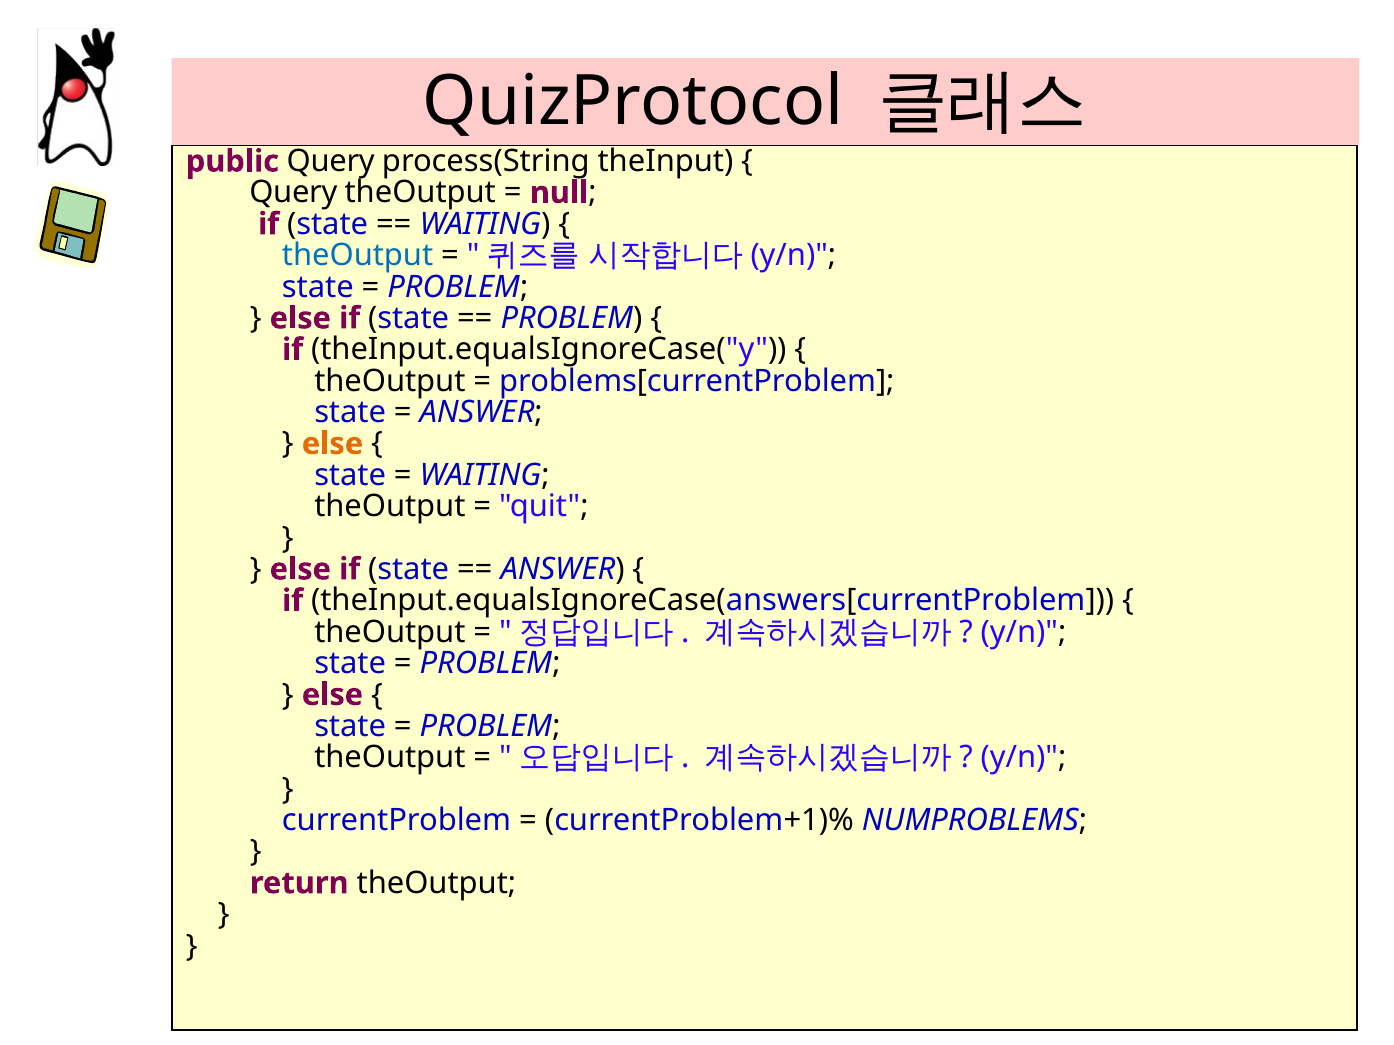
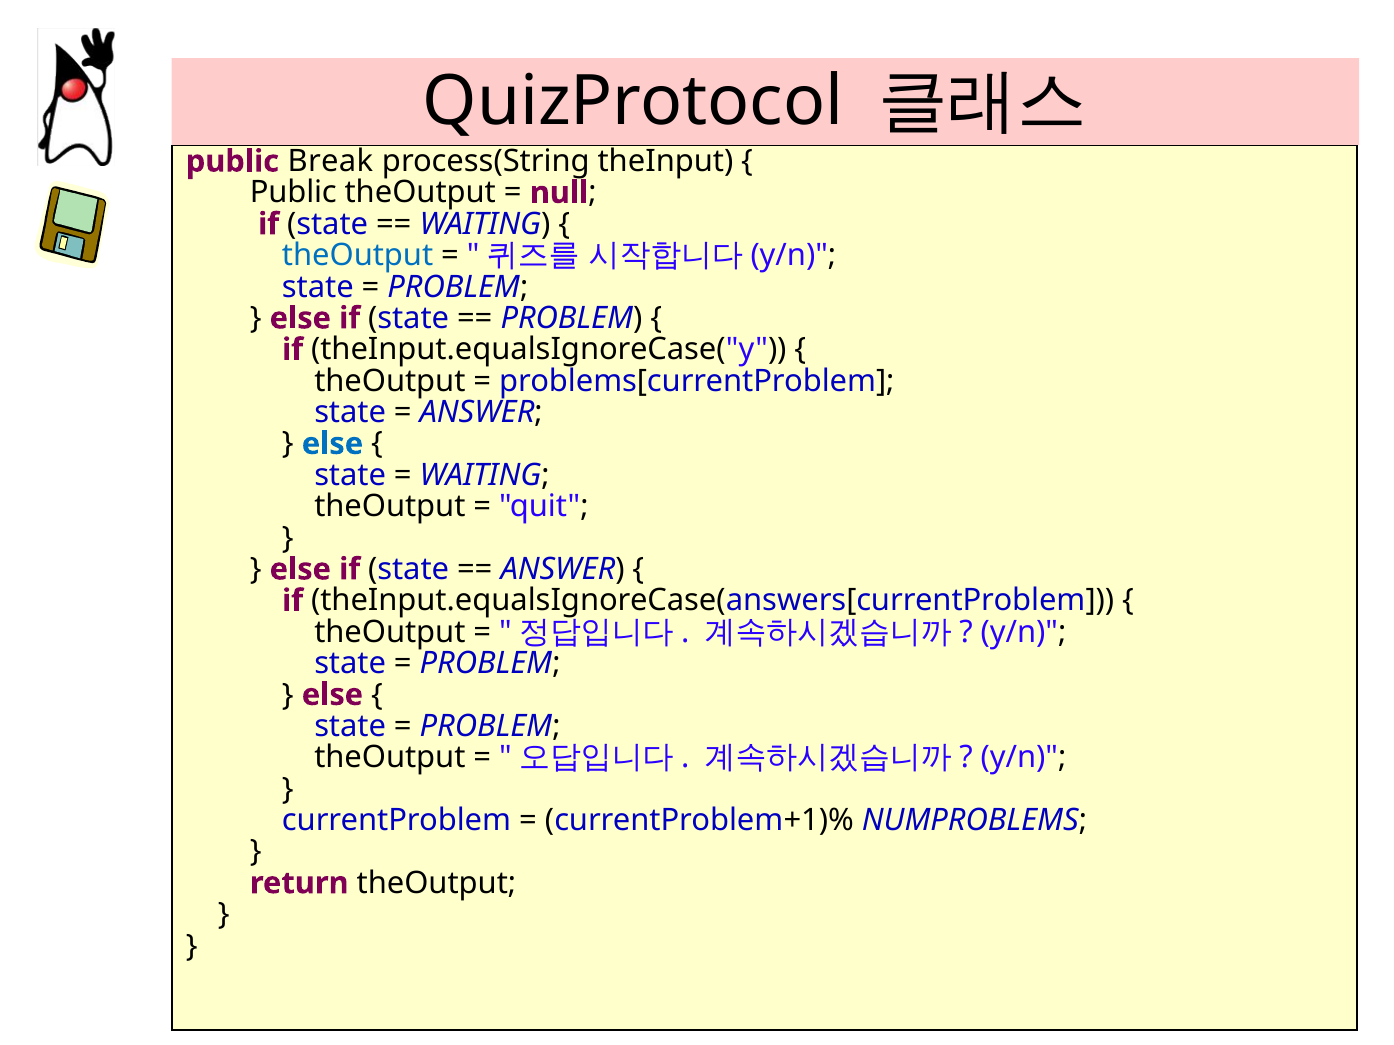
public Query: Query -> Break
Query at (293, 193): Query -> Public
else at (332, 444) colour: orange -> blue
